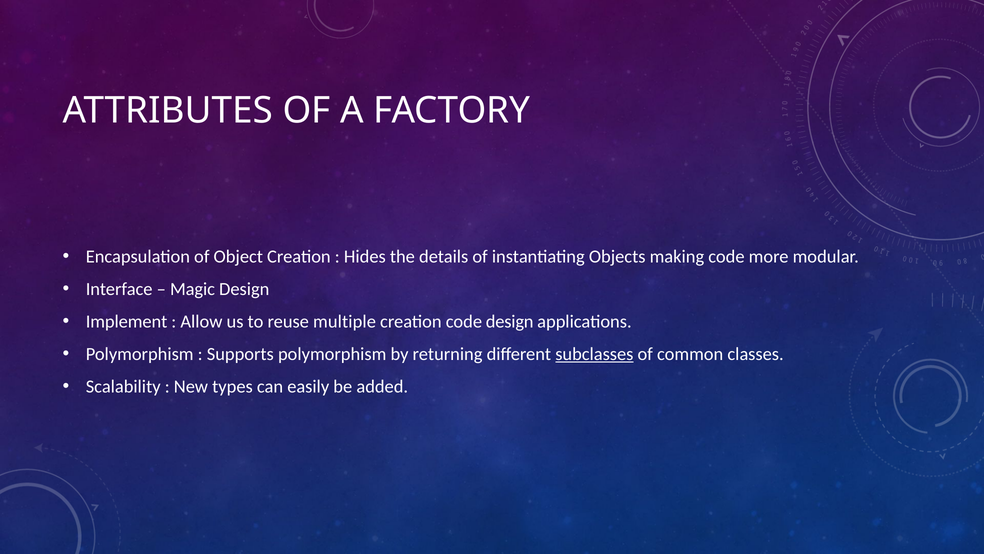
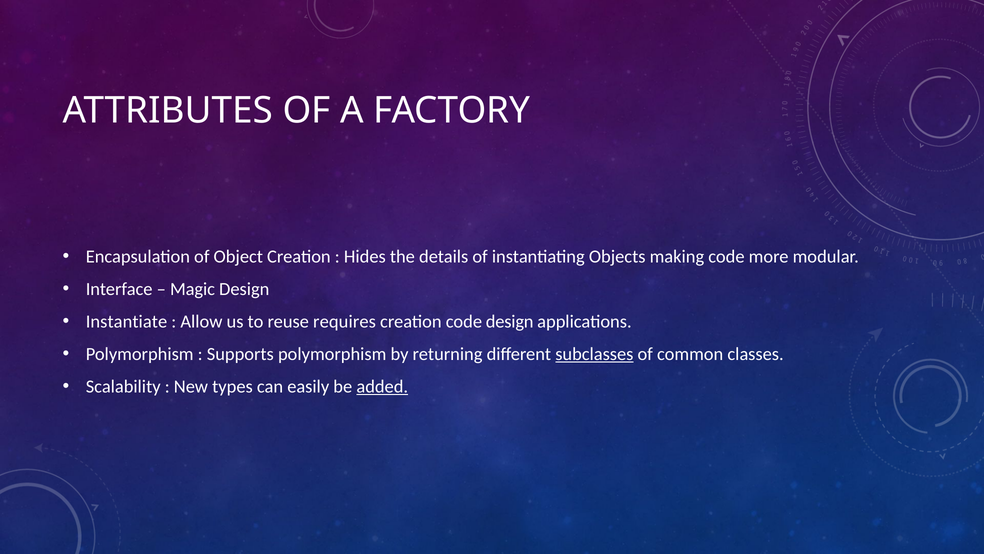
Implement: Implement -> Instantiate
multiple: multiple -> requires
added underline: none -> present
